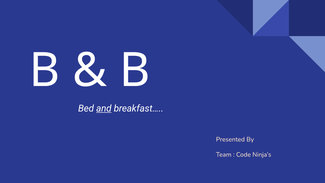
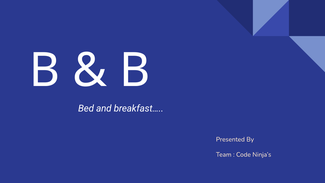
and underline: present -> none
